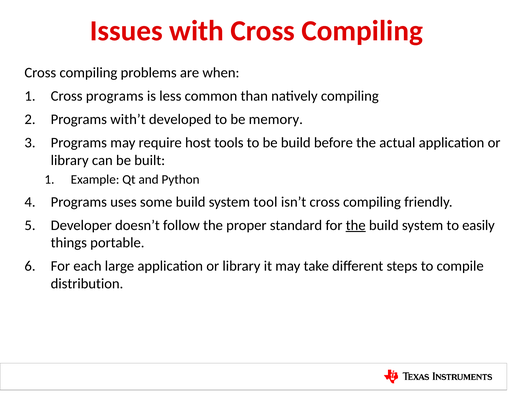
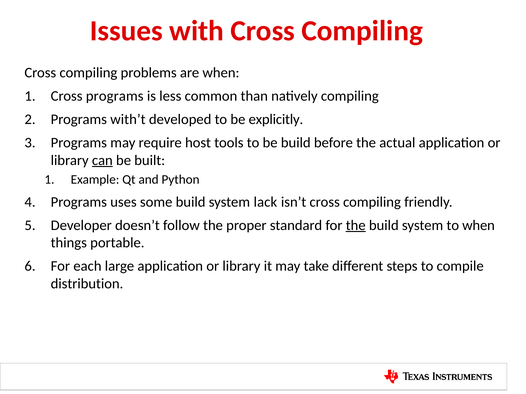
memory: memory -> explicitly
can underline: none -> present
tool: tool -> lack
to easily: easily -> when
